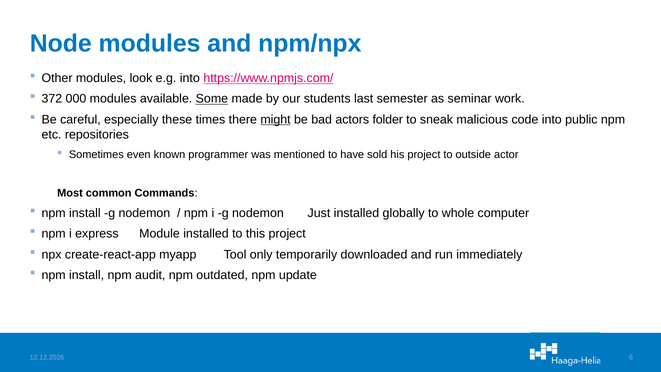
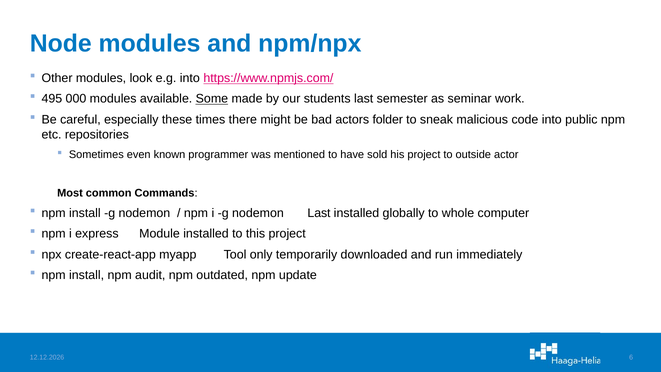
372: 372 -> 495
might underline: present -> none
nodemon Just: Just -> Last
